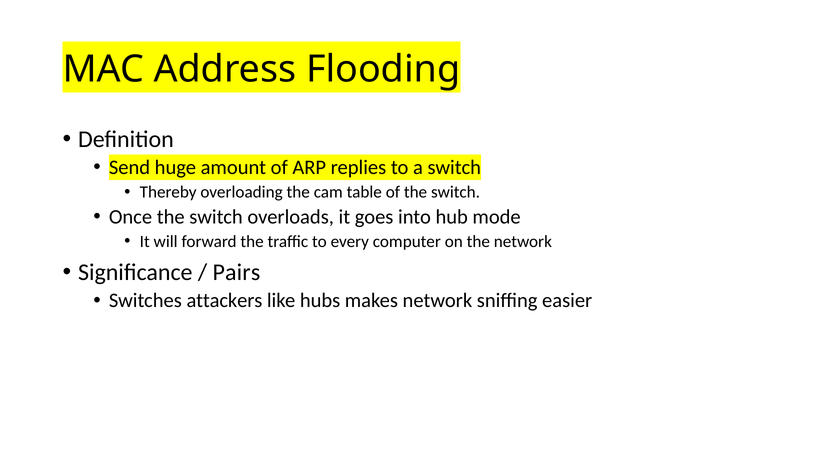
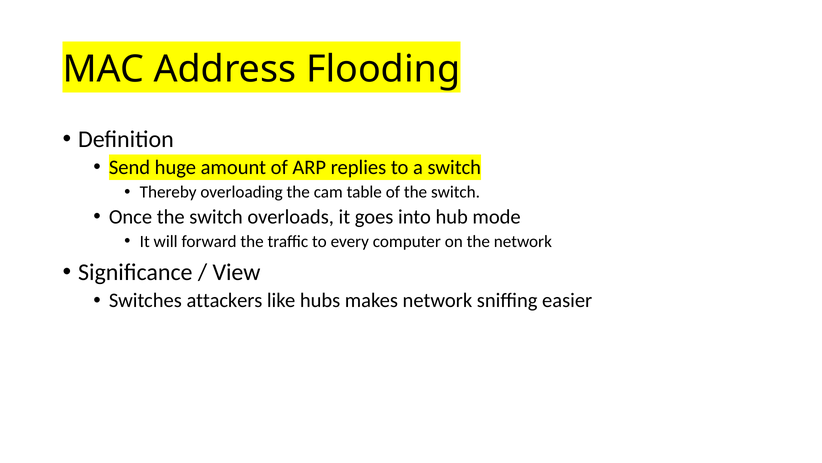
Pairs: Pairs -> View
